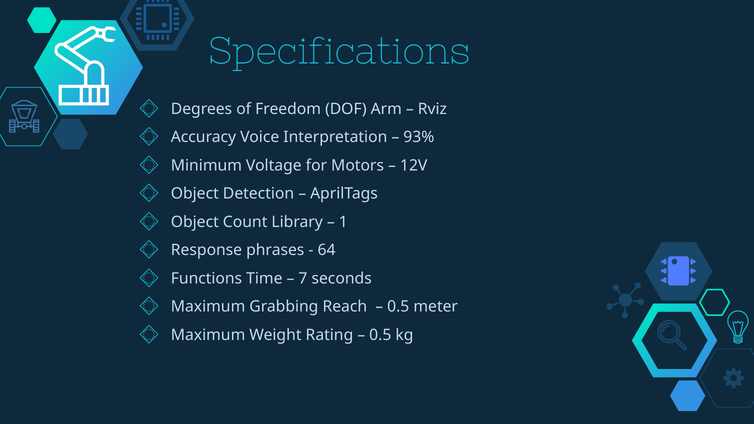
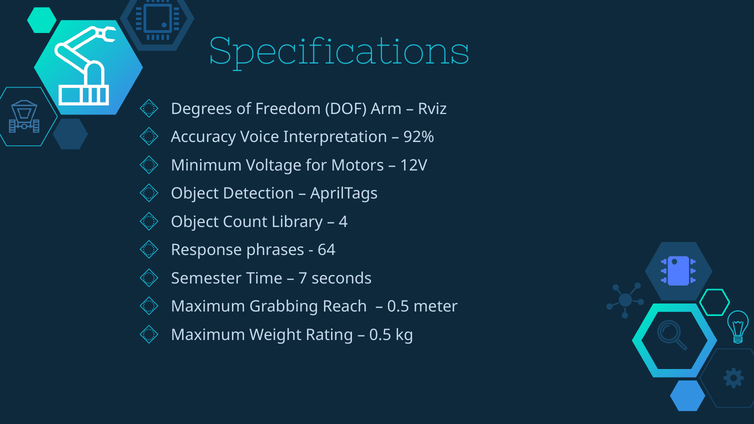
93%: 93% -> 92%
1: 1 -> 4
Functions: Functions -> Semester
